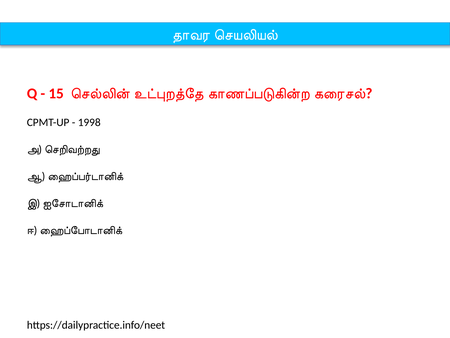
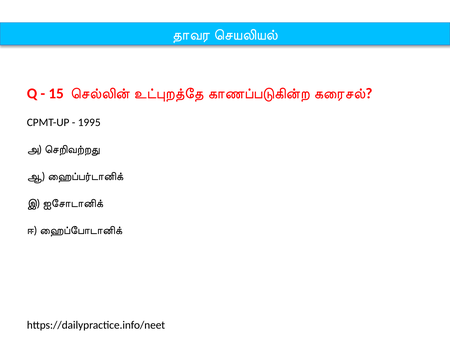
1998: 1998 -> 1995
